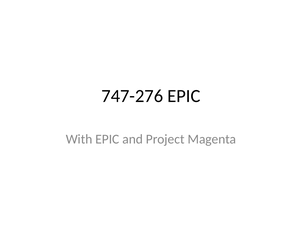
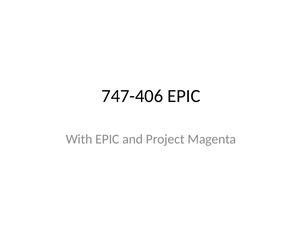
747-276: 747-276 -> 747-406
